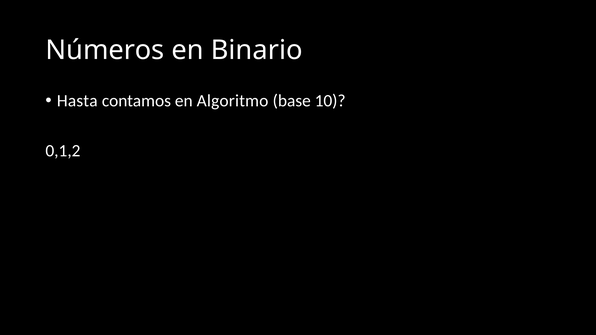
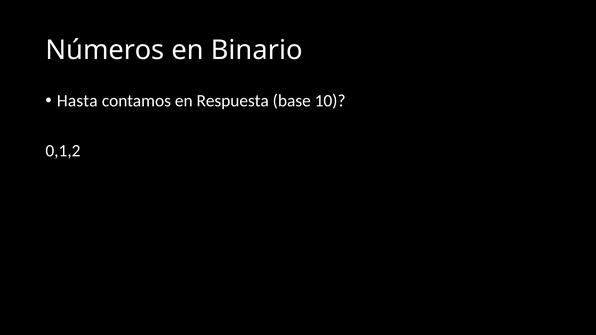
Algoritmo: Algoritmo -> Respuesta
